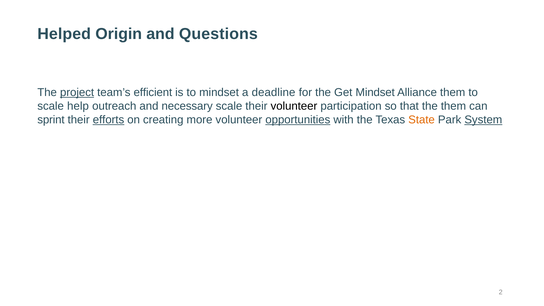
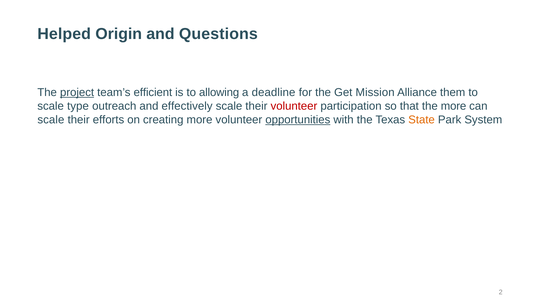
to mindset: mindset -> allowing
Get Mindset: Mindset -> Mission
help: help -> type
necessary: necessary -> effectively
volunteer at (294, 106) colour: black -> red
the them: them -> more
sprint at (51, 120): sprint -> scale
efforts underline: present -> none
System underline: present -> none
